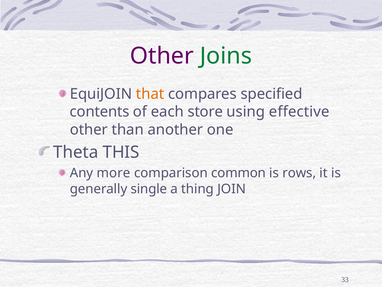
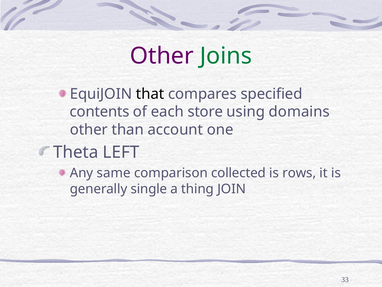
that colour: orange -> black
effective: effective -> domains
another: another -> account
THIS: THIS -> LEFT
more: more -> same
common: common -> collected
